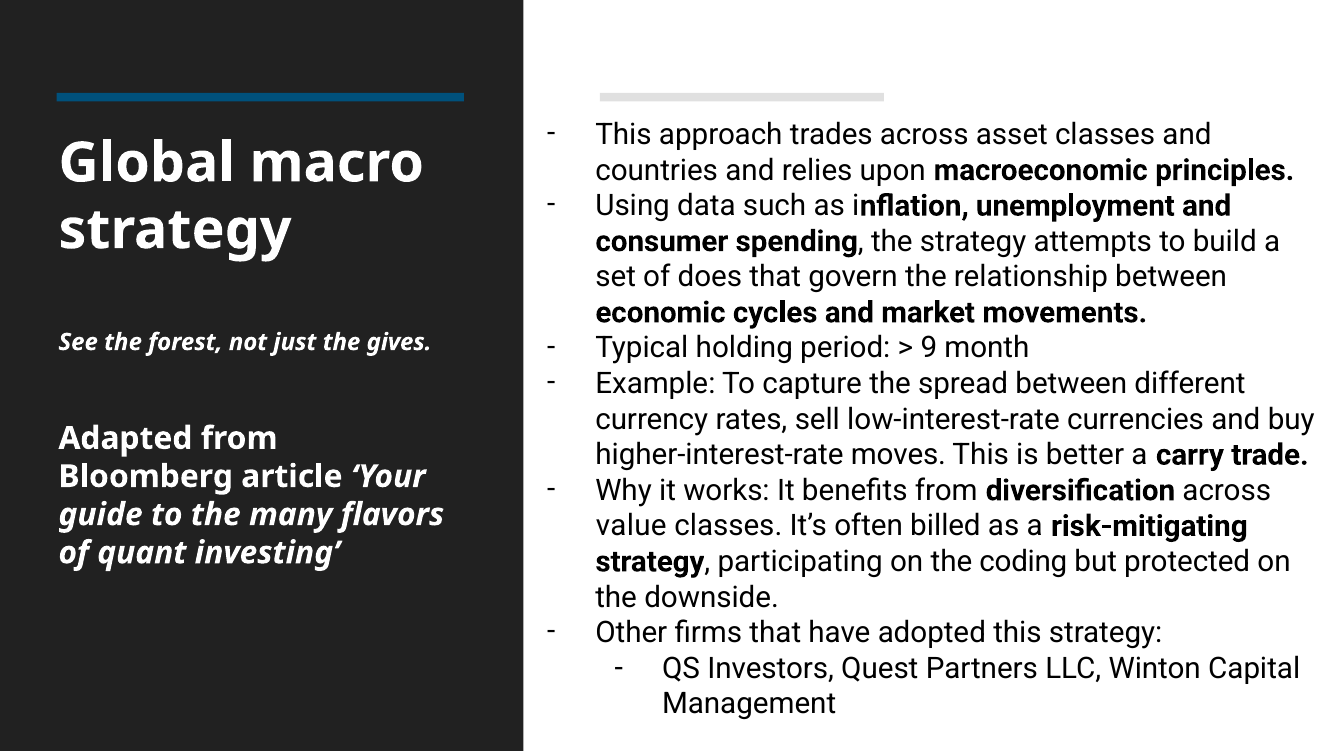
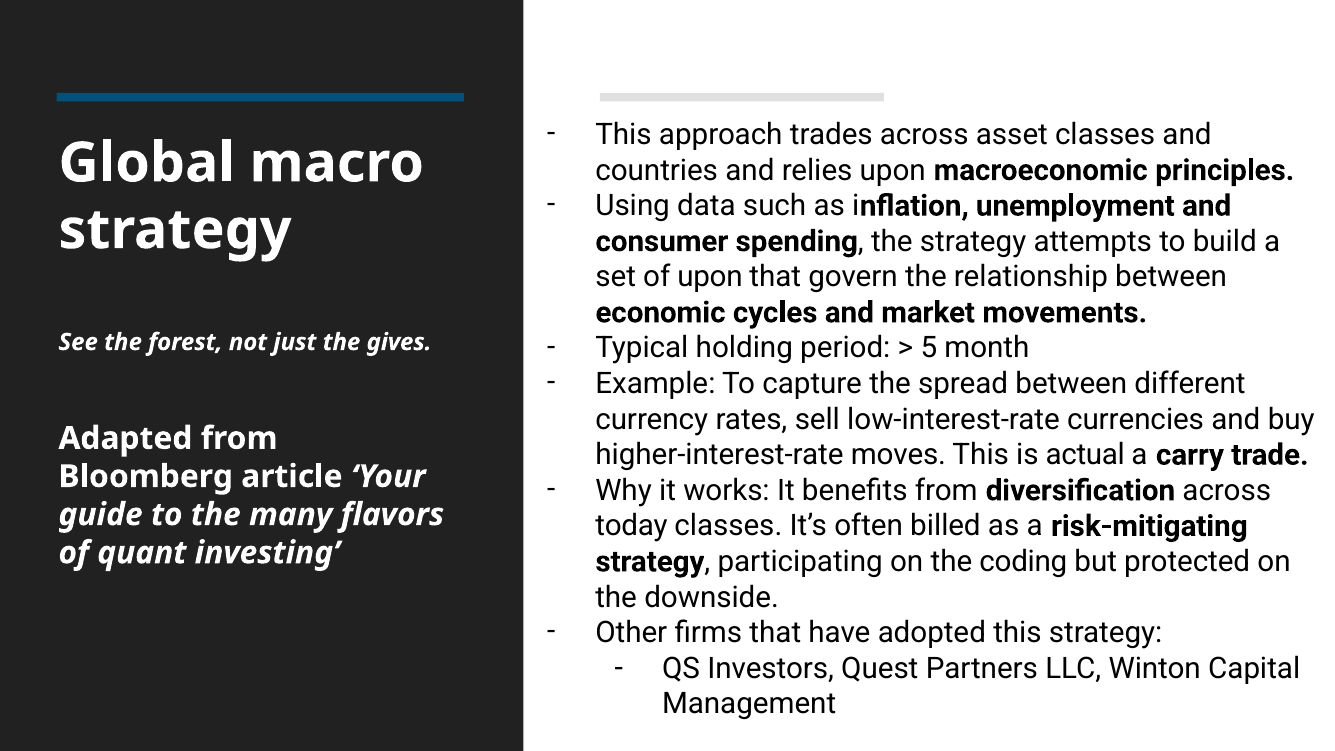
of does: does -> upon
9: 9 -> 5
better: better -> actual
value: value -> today
